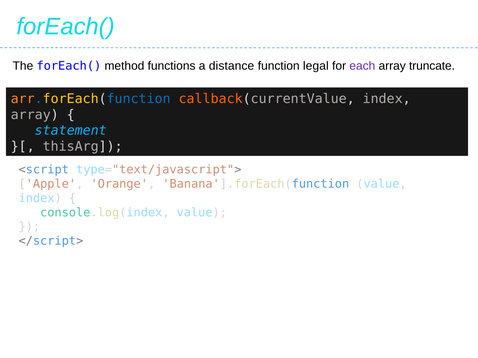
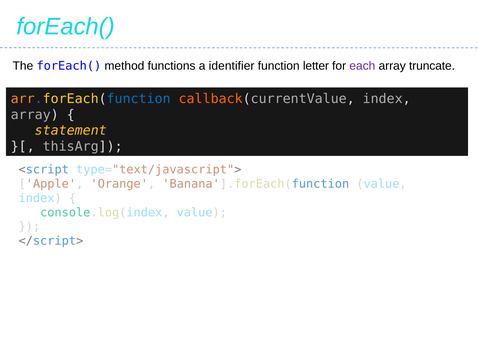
distance: distance -> identifier
legal: legal -> letter
statement colour: light blue -> yellow
